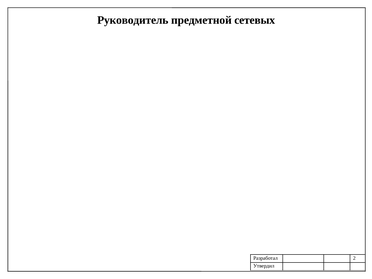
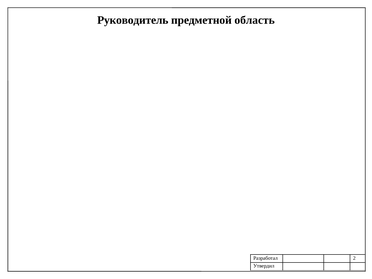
сетевых: сетевых -> область
